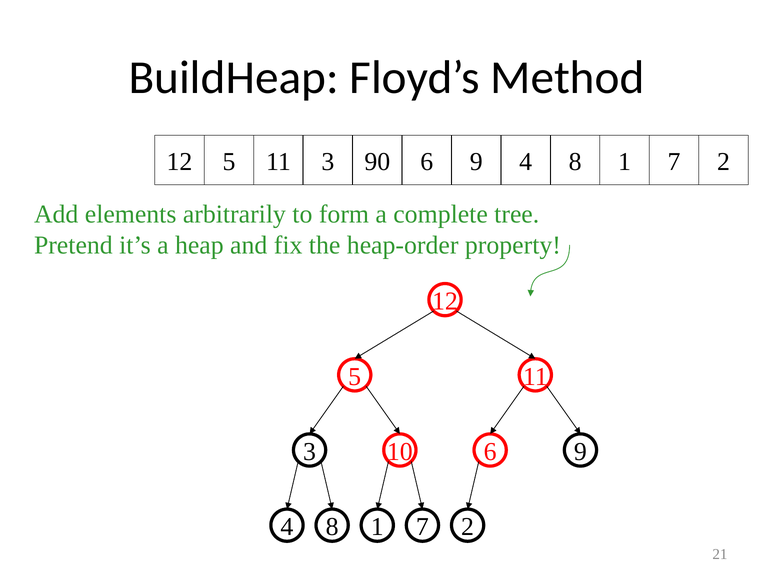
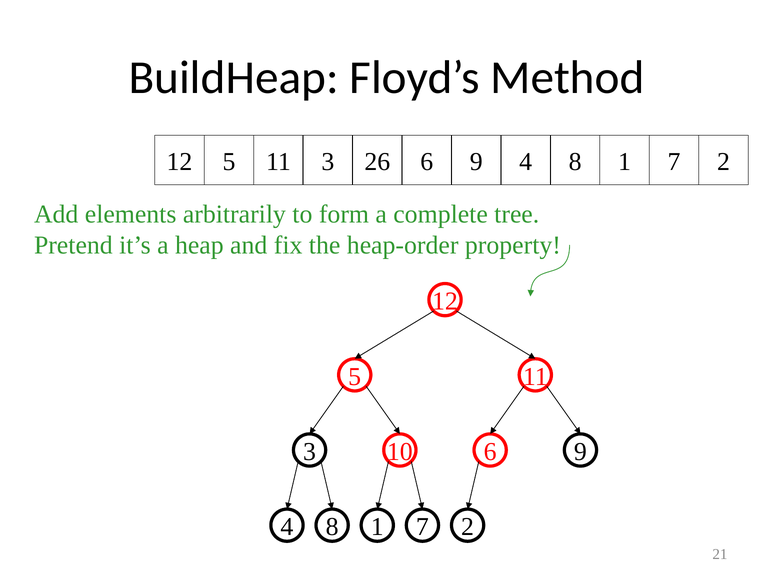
90: 90 -> 26
